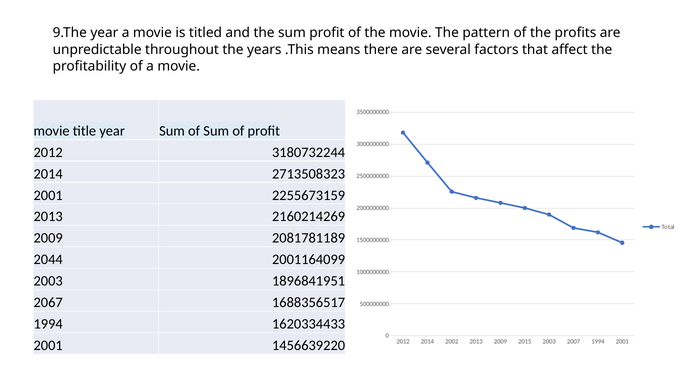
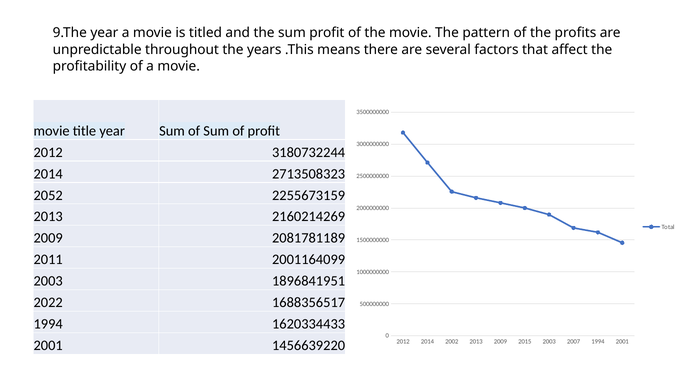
2001 at (48, 195): 2001 -> 2052
2044: 2044 -> 2011
2067: 2067 -> 2022
